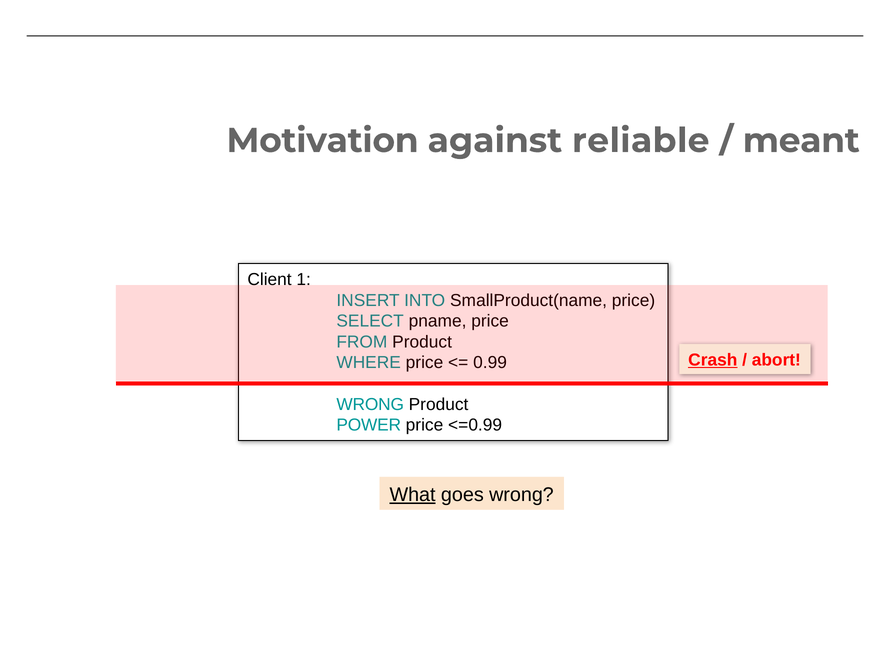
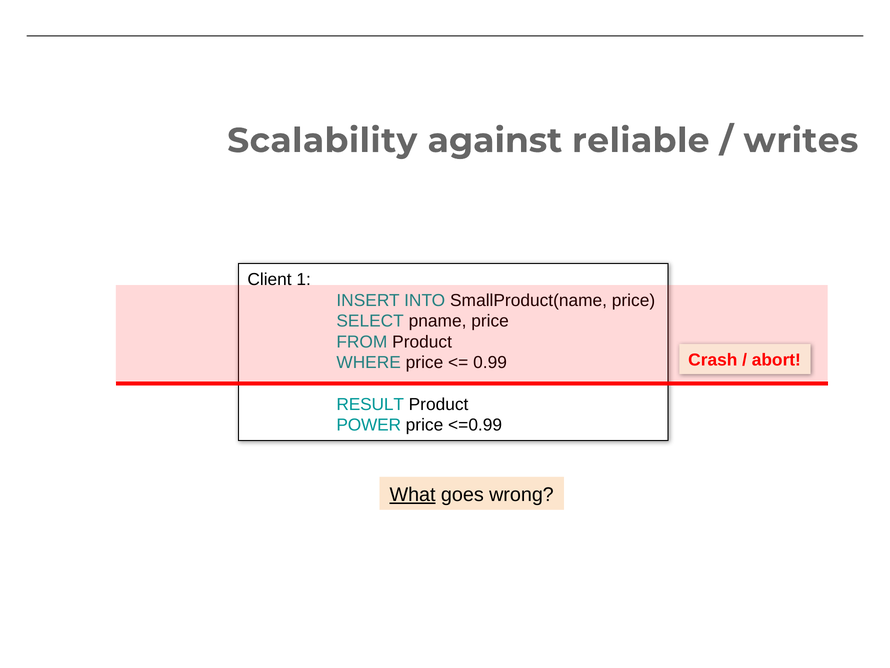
Motivation: Motivation -> Scalability
meant: meant -> writes
Crash underline: present -> none
WRONG at (370, 404): WRONG -> RESULT
